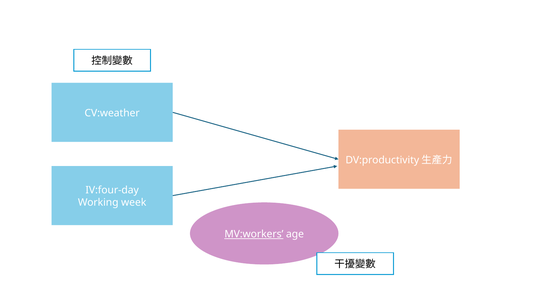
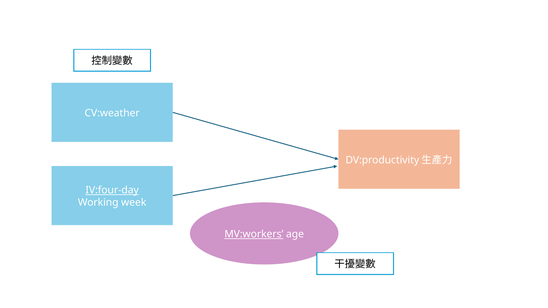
IV:four-day underline: none -> present
